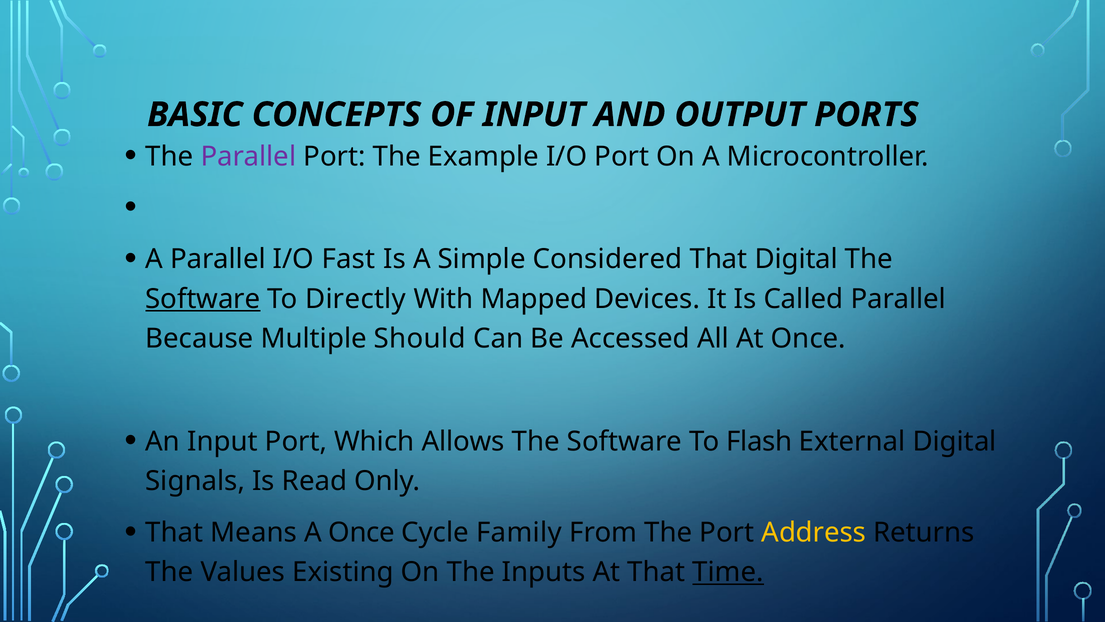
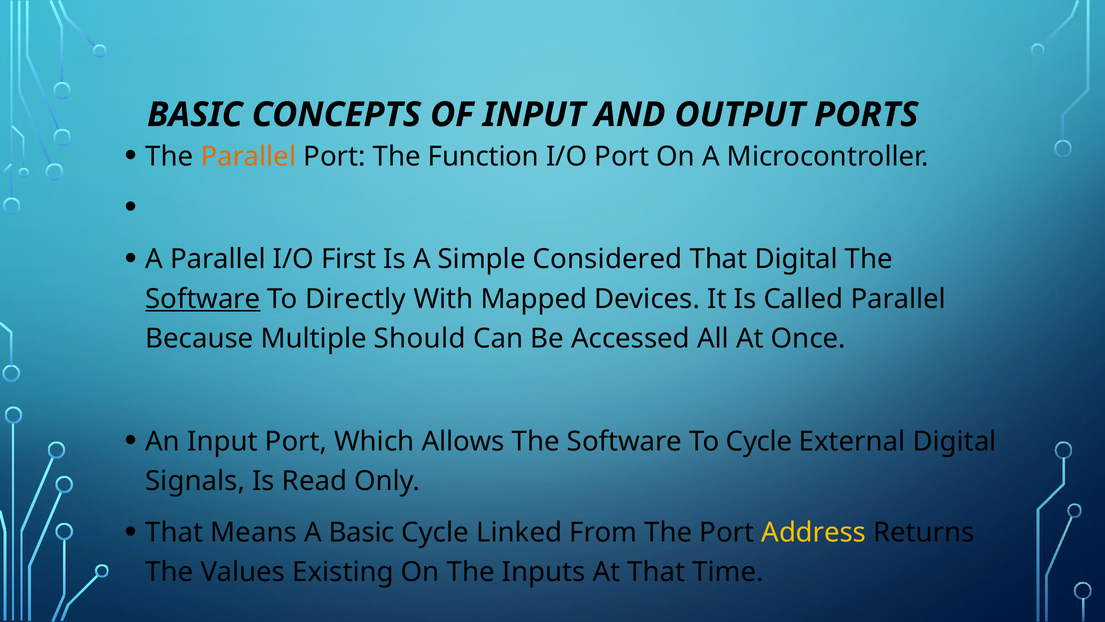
Parallel at (248, 156) colour: purple -> orange
Example: Example -> Function
Fast: Fast -> First
To Flash: Flash -> Cycle
A Once: Once -> Basic
Family: Family -> Linked
Time underline: present -> none
